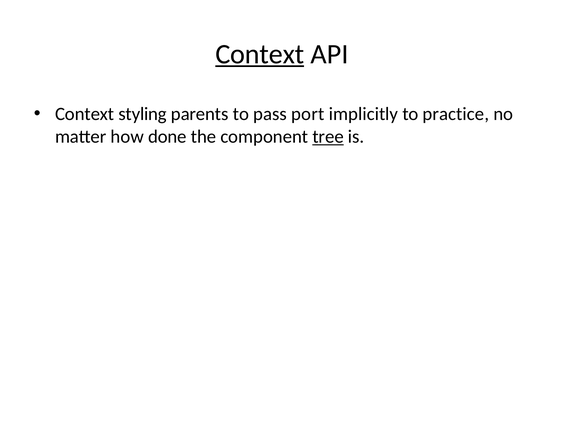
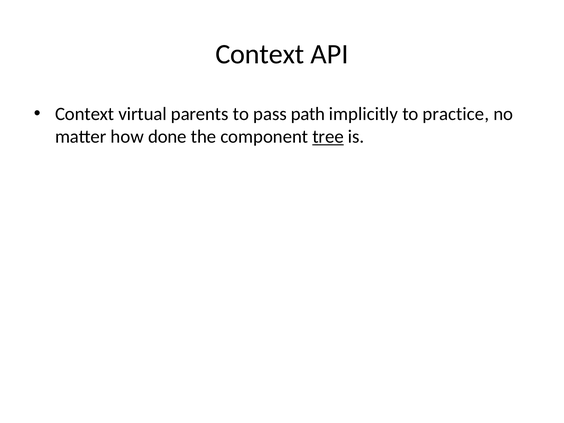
Context at (260, 54) underline: present -> none
styling: styling -> virtual
port: port -> path
